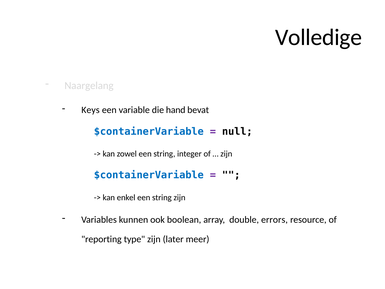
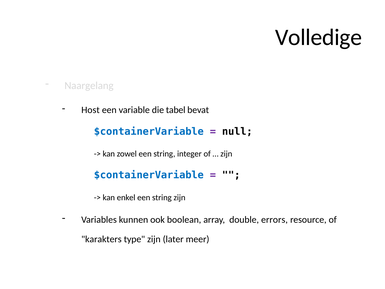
Keys: Keys -> Host
hand: hand -> tabel
reporting: reporting -> karakters
